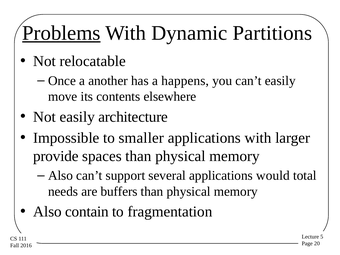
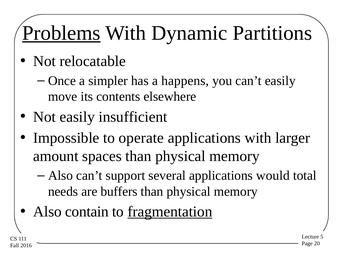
another: another -> simpler
architecture: architecture -> insufficient
smaller: smaller -> operate
provide: provide -> amount
fragmentation underline: none -> present
